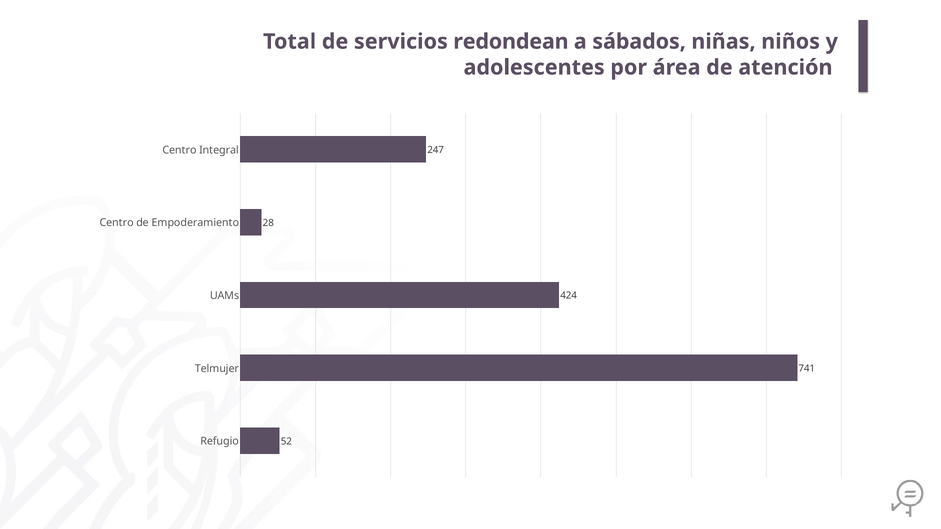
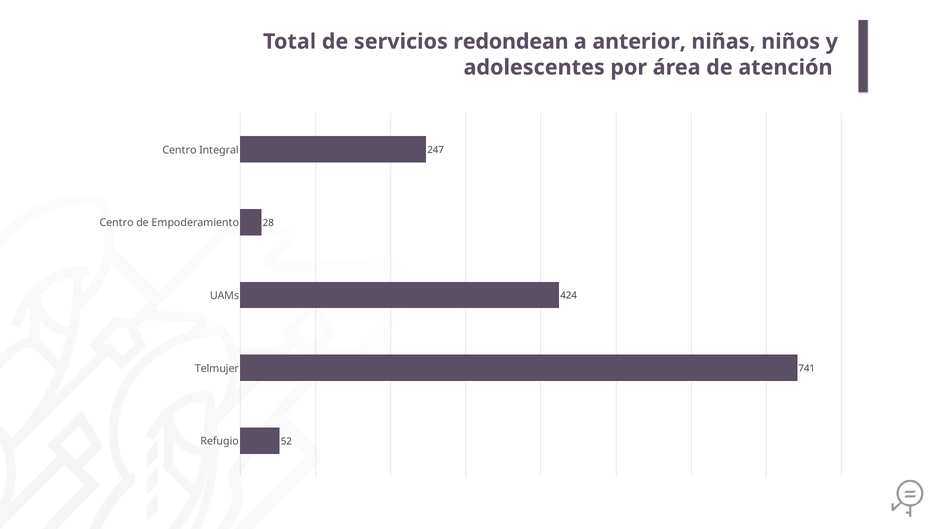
sábados: sábados -> anterior
